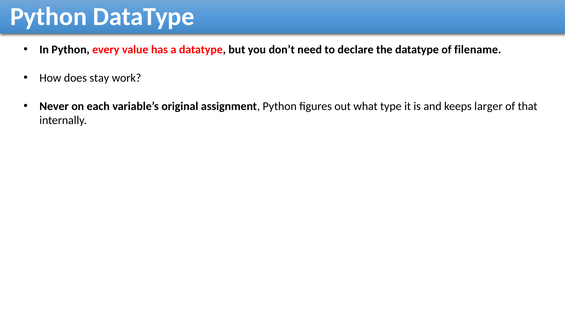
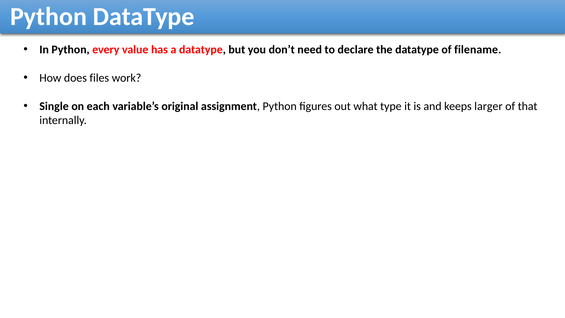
stay: stay -> files
Never: Never -> Single
